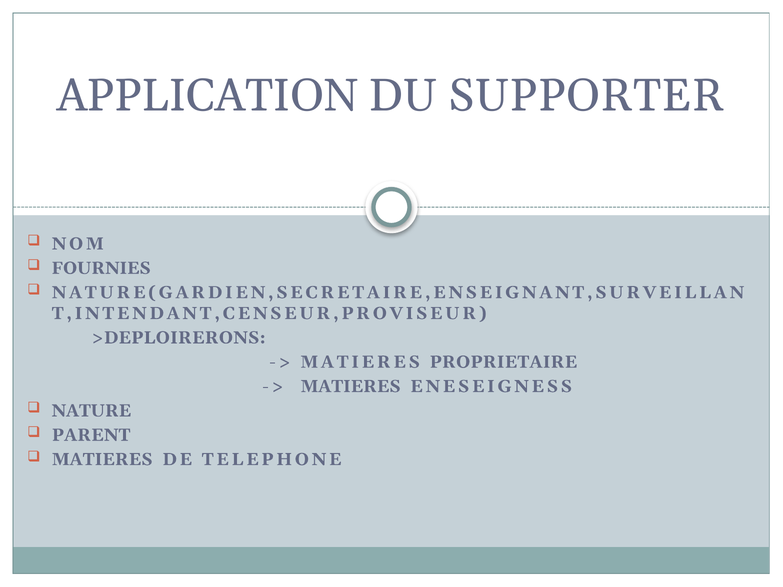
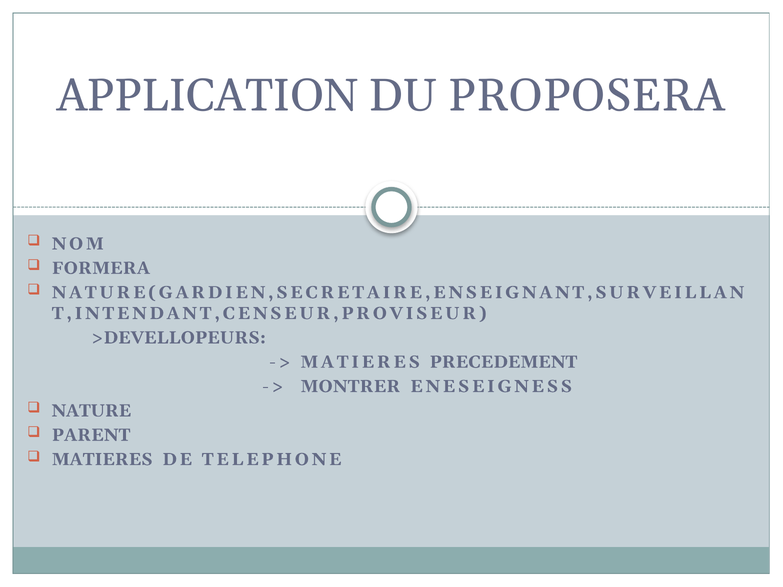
SUPPORTER: SUPPORTER -> PROPOSERA
FOURNIES: FOURNIES -> FORMERA
>DEPLOIRERONS: >DEPLOIRERONS -> >DEVELLOPEURS
PROPRIETAIRE: PROPRIETAIRE -> PRECEDEMENT
MATIERES at (351, 387): MATIERES -> MONTRER
